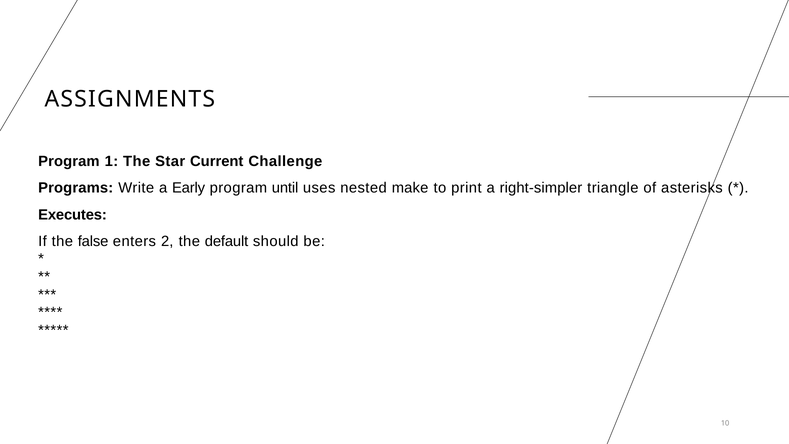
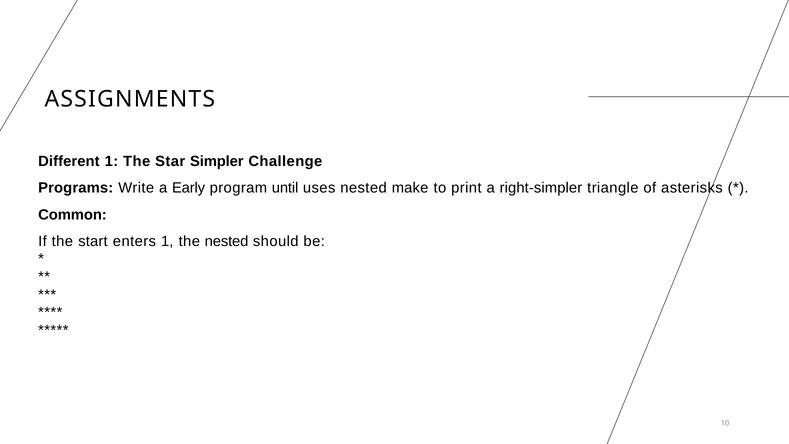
Program at (69, 161): Program -> Different
Current: Current -> Simpler
Executes: Executes -> Common
false: false -> start
enters 2: 2 -> 1
the default: default -> nested
